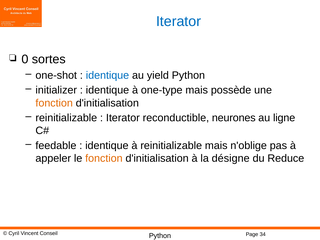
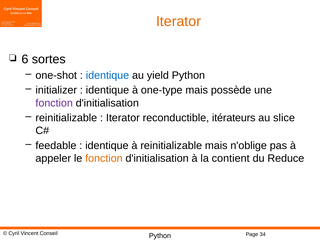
Iterator at (179, 21) colour: blue -> orange
0: 0 -> 6
fonction at (54, 103) colour: orange -> purple
neurones: neurones -> itérateurs
ligne: ligne -> slice
désigne: désigne -> contient
